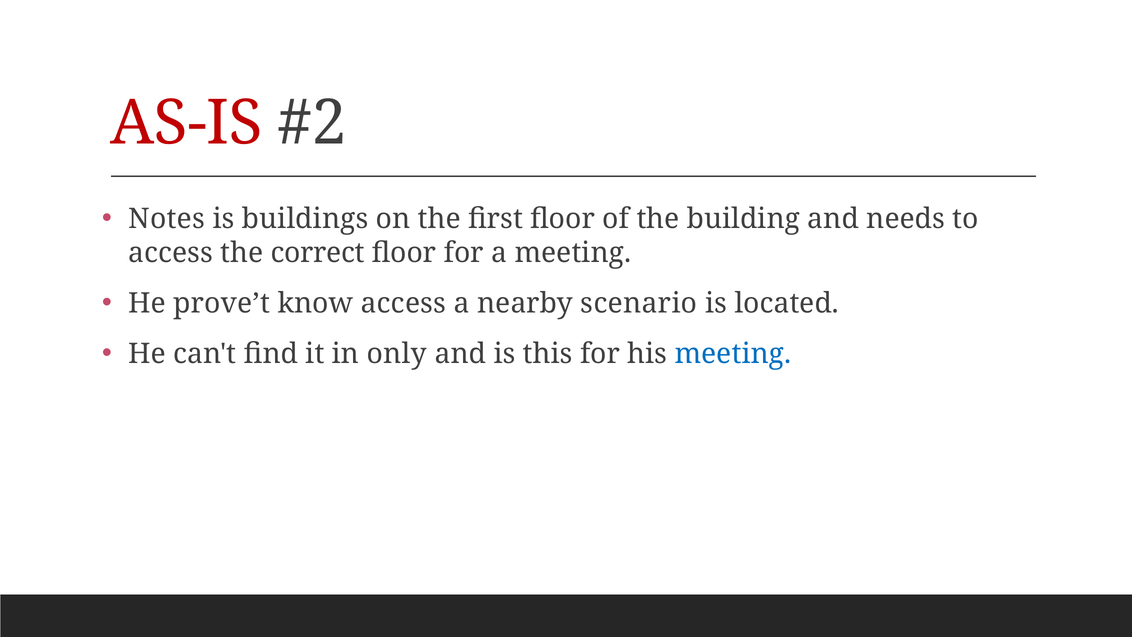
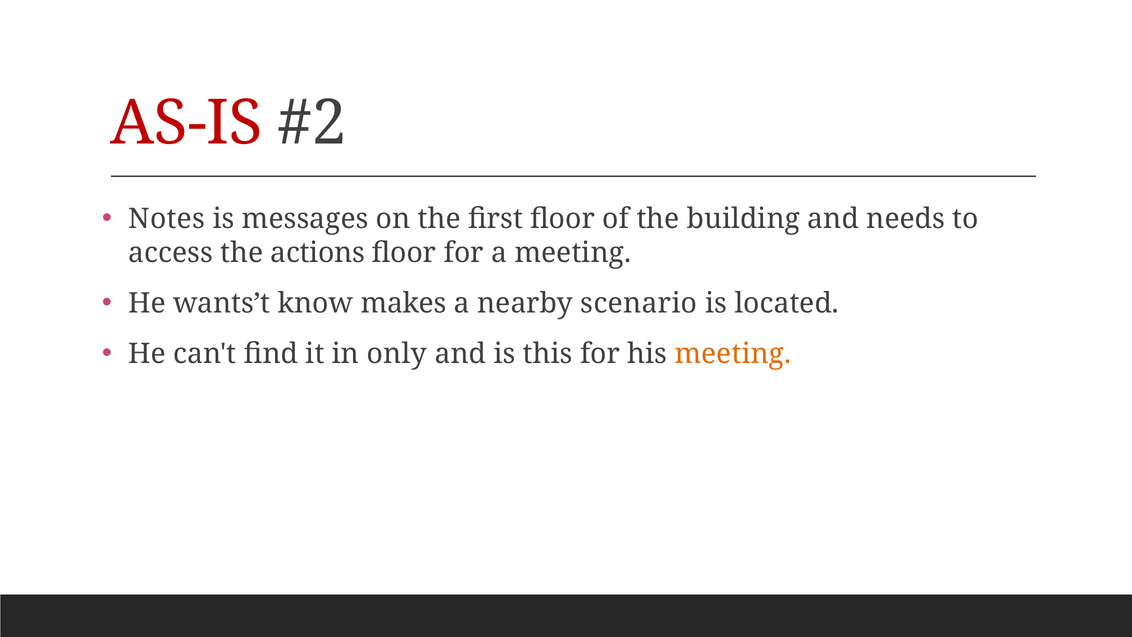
buildings: buildings -> messages
correct: correct -> actions
prove’t: prove’t -> wants’t
know access: access -> makes
meeting at (733, 354) colour: blue -> orange
